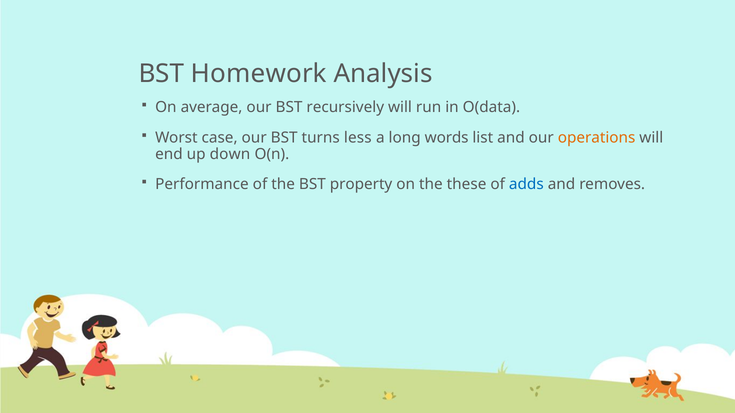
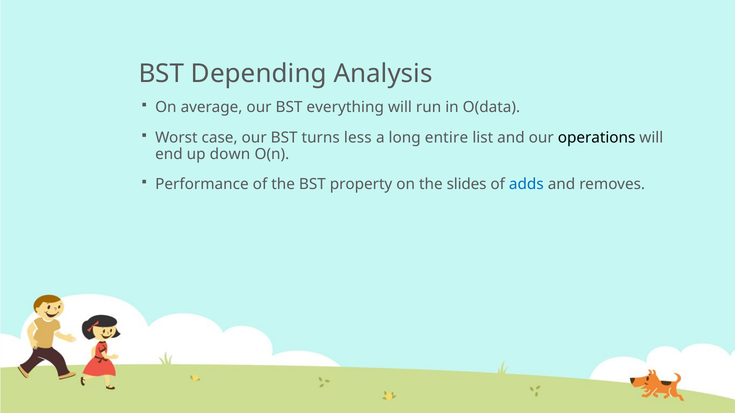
Homework: Homework -> Depending
recursively: recursively -> everything
words: words -> entire
operations colour: orange -> black
these: these -> slides
